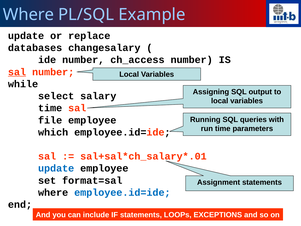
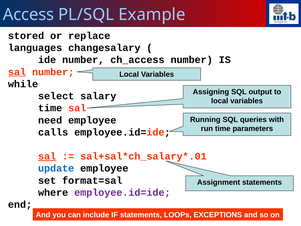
Where at (28, 15): Where -> Access
update at (26, 36): update -> stored
databases: databases -> languages
file: file -> need
which: which -> calls
sal at (47, 156) underline: none -> present
employee.id=ide at (122, 192) colour: blue -> purple
